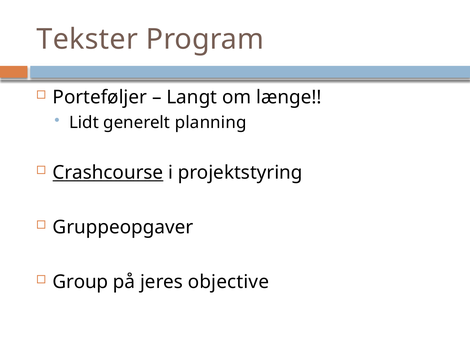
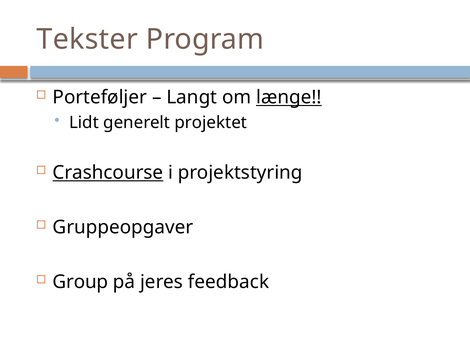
længe underline: none -> present
planning: planning -> projektet
objective: objective -> feedback
